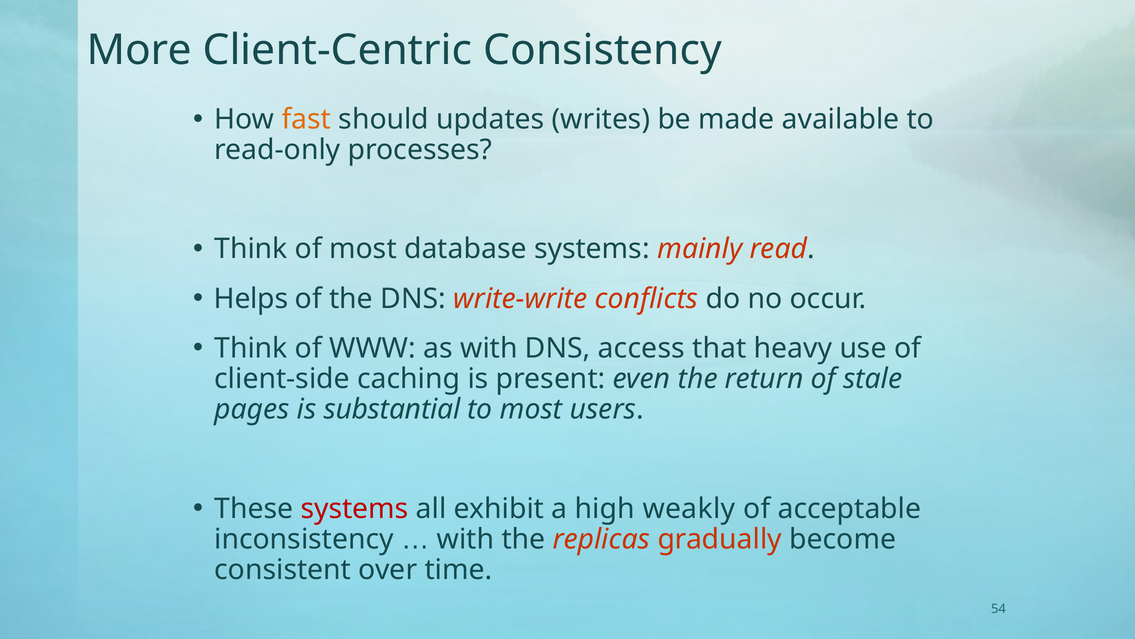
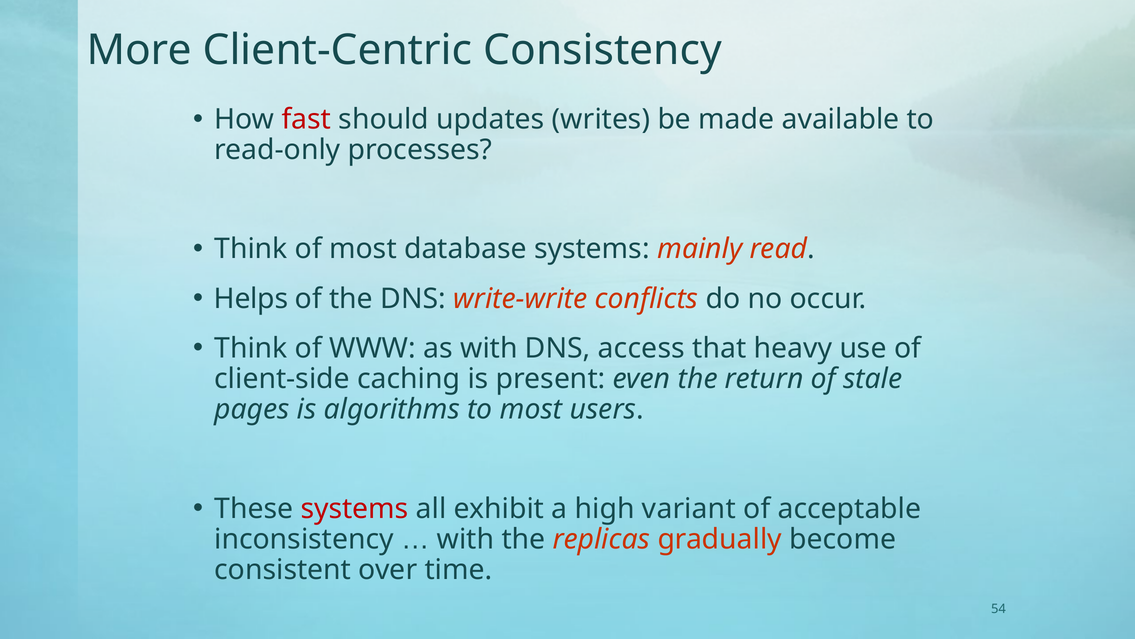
fast colour: orange -> red
substantial: substantial -> algorithms
weakly: weakly -> variant
